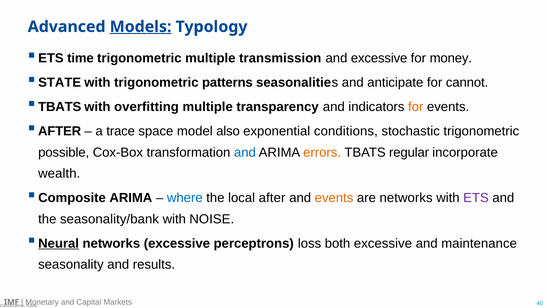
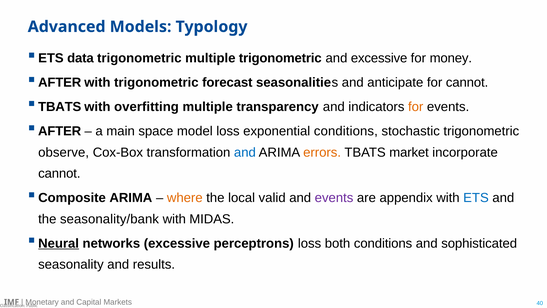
Models underline: present -> none
time: time -> data
multiple transmission: transmission -> trigonometric
STATE at (60, 82): STATE -> AFTER
patterns: patterns -> forecast
trace: trace -> main
model also: also -> loss
possible: possible -> observe
regular: regular -> market
wealth at (59, 173): wealth -> cannot
where colour: blue -> orange
local after: after -> valid
events at (334, 198) colour: orange -> purple
are networks: networks -> appendix
ETS at (476, 198) colour: purple -> blue
NOISE: NOISE -> MIDAS
both excessive: excessive -> conditions
maintenance: maintenance -> sophisticated
